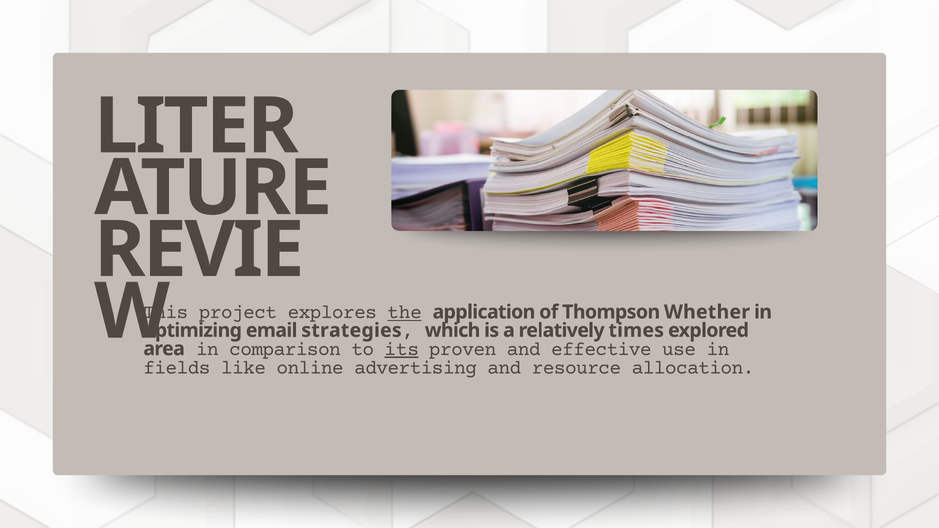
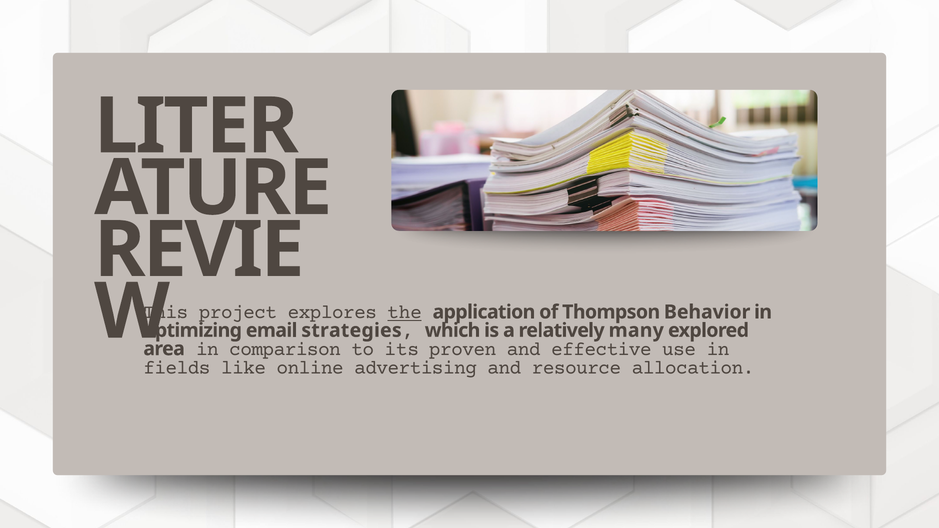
Whether: Whether -> Behavior
times: times -> many
its underline: present -> none
